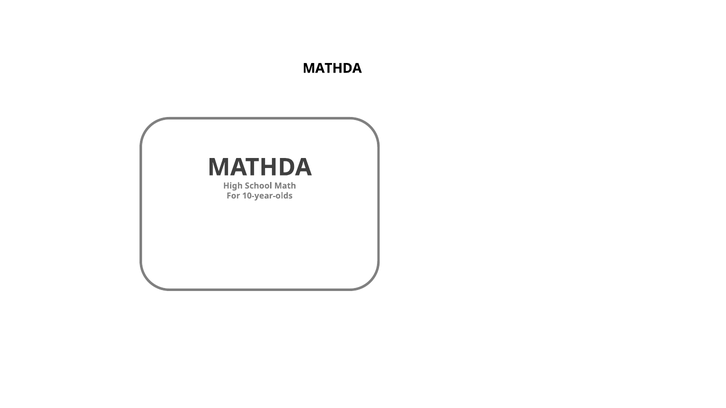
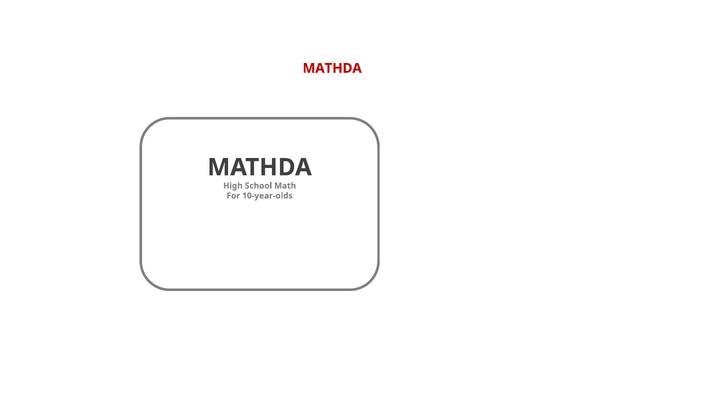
MATHDA at (332, 68) colour: black -> red
